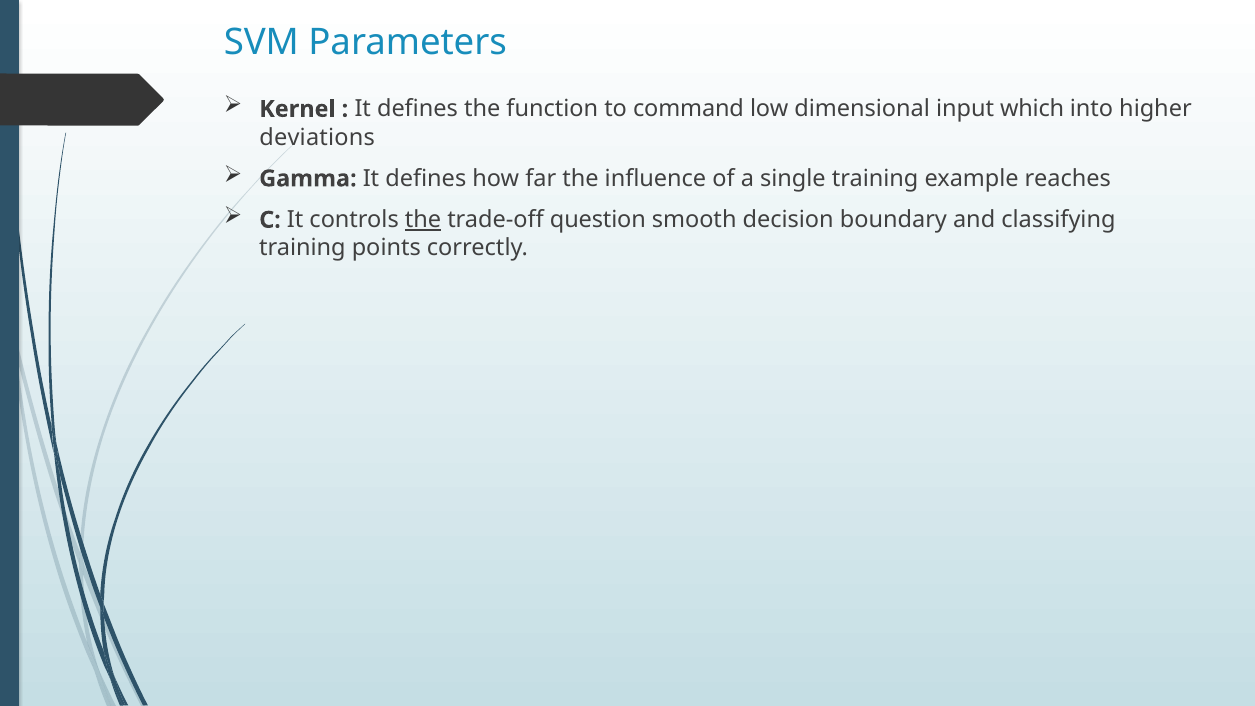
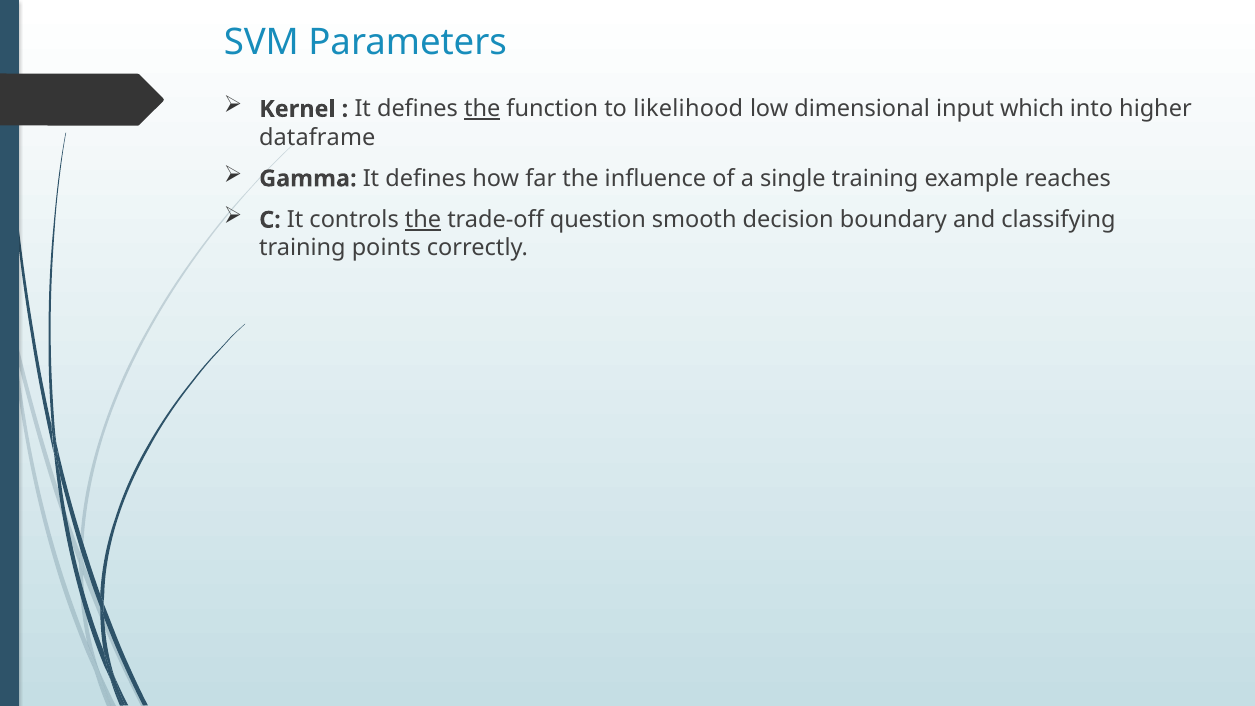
the at (482, 109) underline: none -> present
command: command -> likelihood
deviations: deviations -> dataframe
